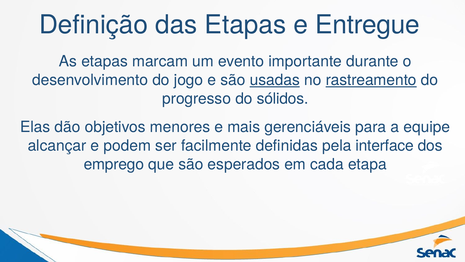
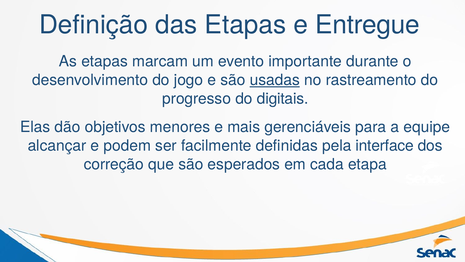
rastreamento underline: present -> none
sólidos: sólidos -> digitais
emprego: emprego -> correção
